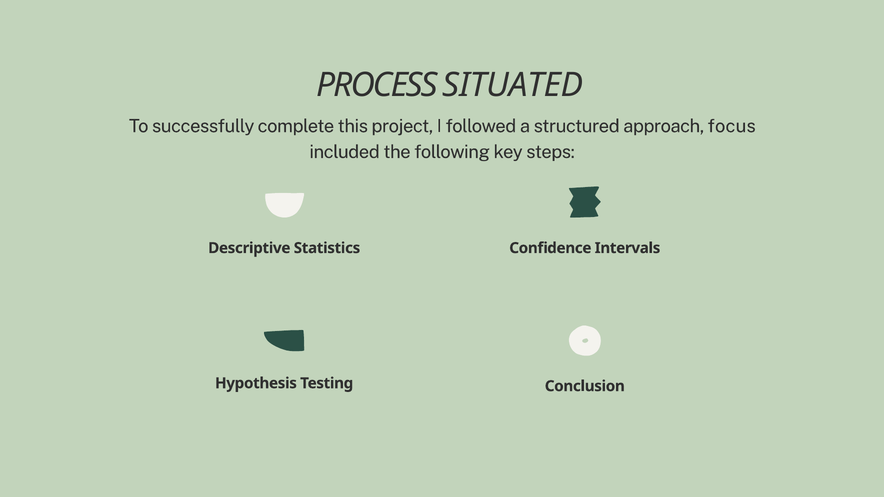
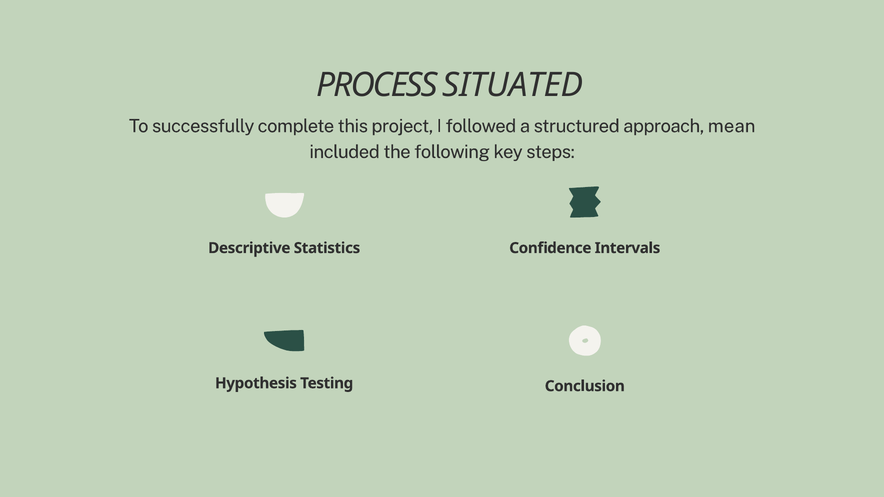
focus: focus -> mean
